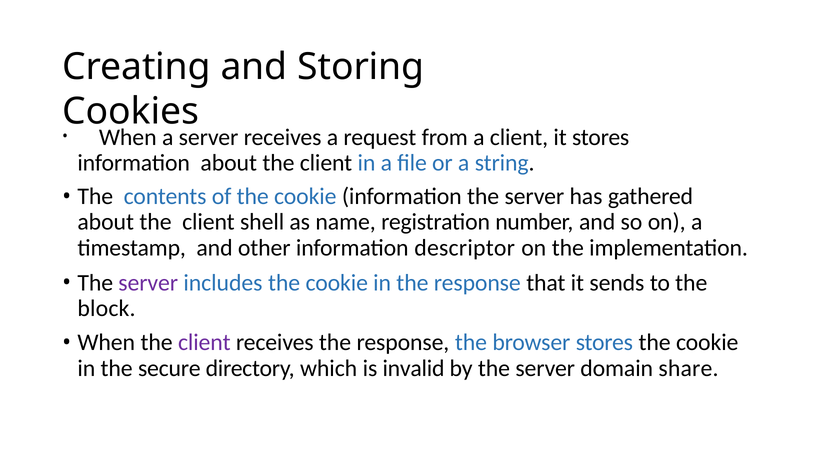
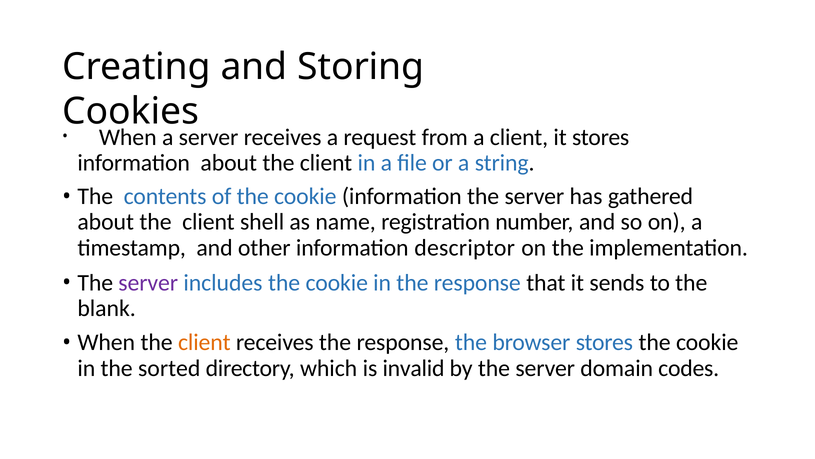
block: block -> blank
client at (204, 342) colour: purple -> orange
secure: secure -> sorted
share: share -> codes
